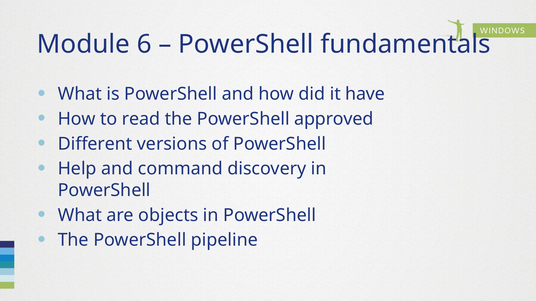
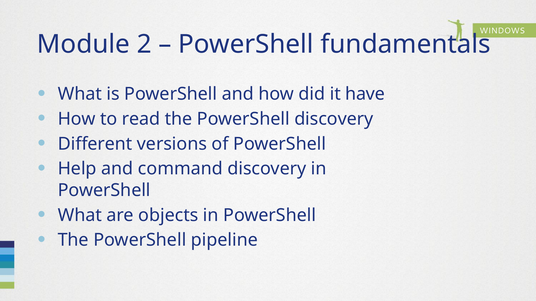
6: 6 -> 2
PowerShell approved: approved -> discovery
